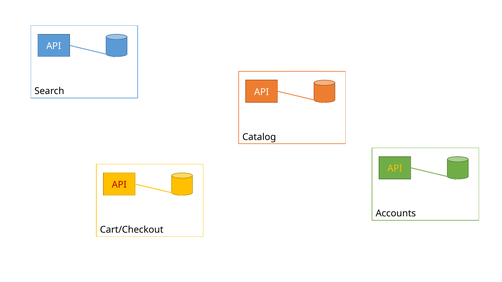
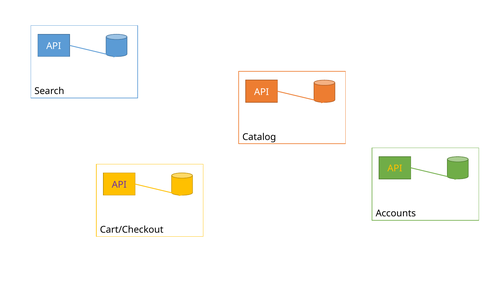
API at (119, 185) colour: red -> purple
